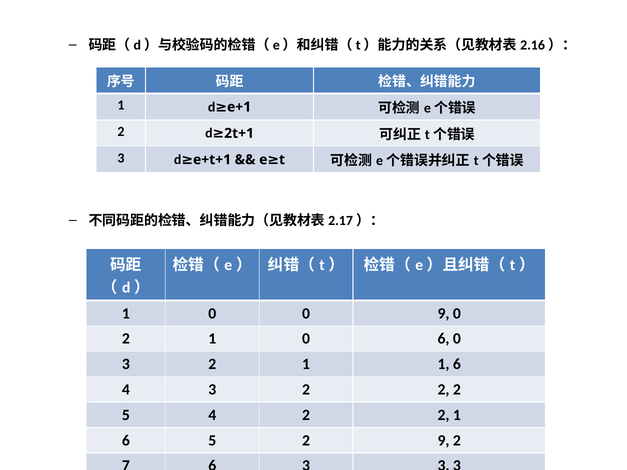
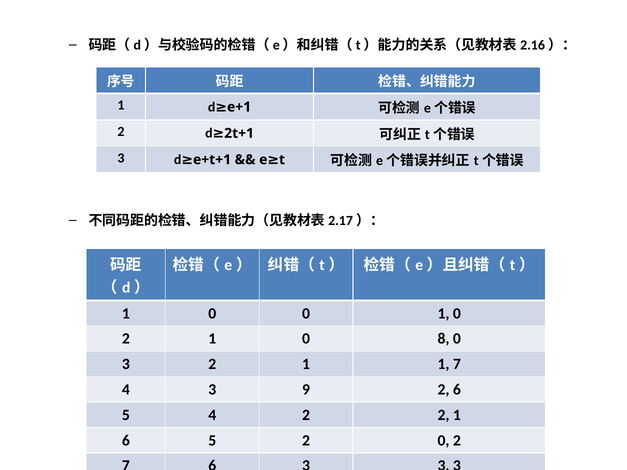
0 9: 9 -> 1
0 6: 6 -> 8
1 1 6: 6 -> 7
4 3 2: 2 -> 9
2 at (457, 390): 2 -> 6
2 9: 9 -> 0
